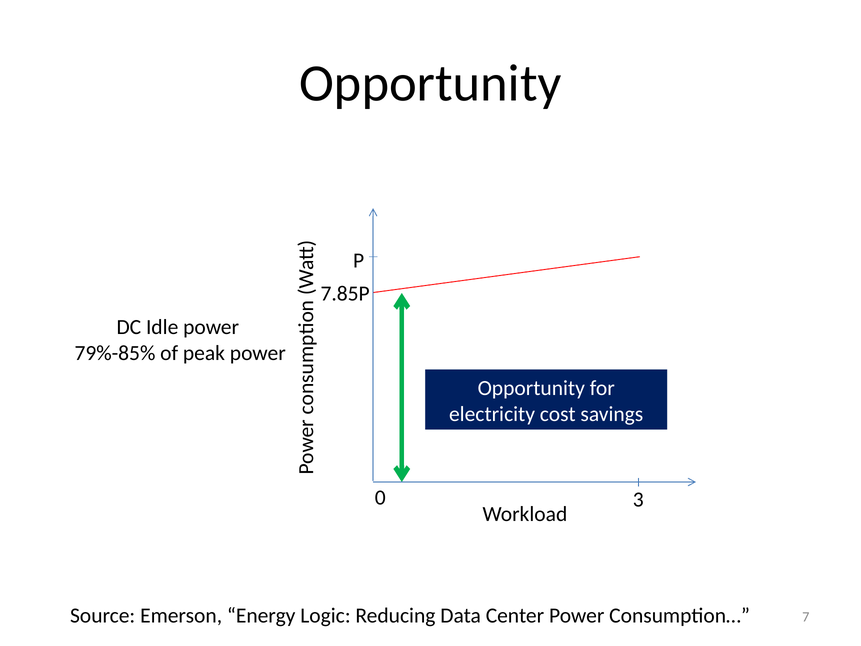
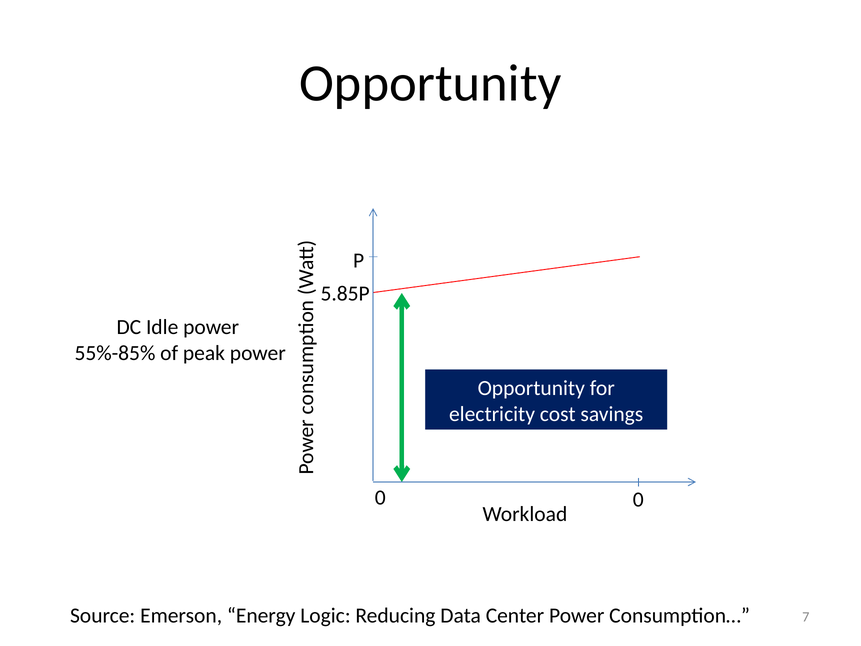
7.85P: 7.85P -> 5.85P
79%-85%: 79%-85% -> 55%-85%
0 3: 3 -> 0
